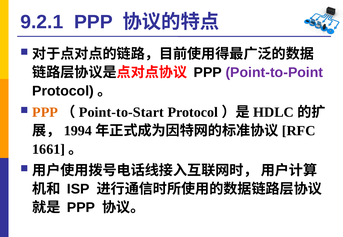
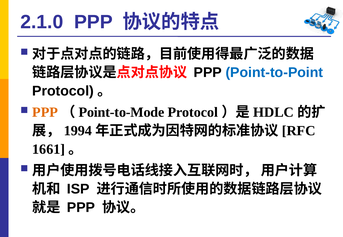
9.2.1: 9.2.1 -> 2.1.0
Point-to-Point colour: purple -> blue
Point-to-Start: Point-to-Start -> Point-to-Mode
